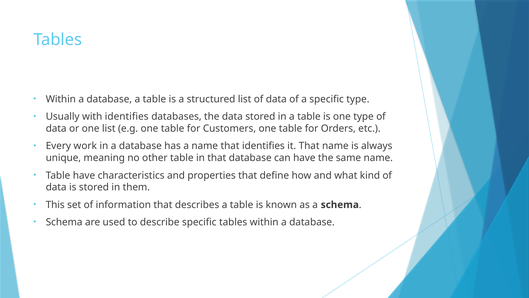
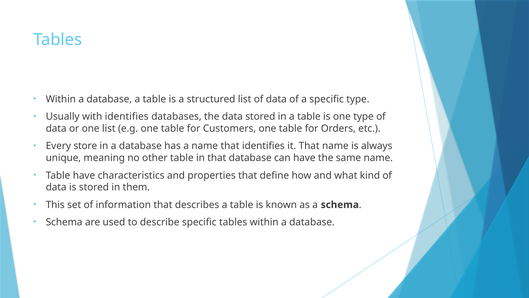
work: work -> store
